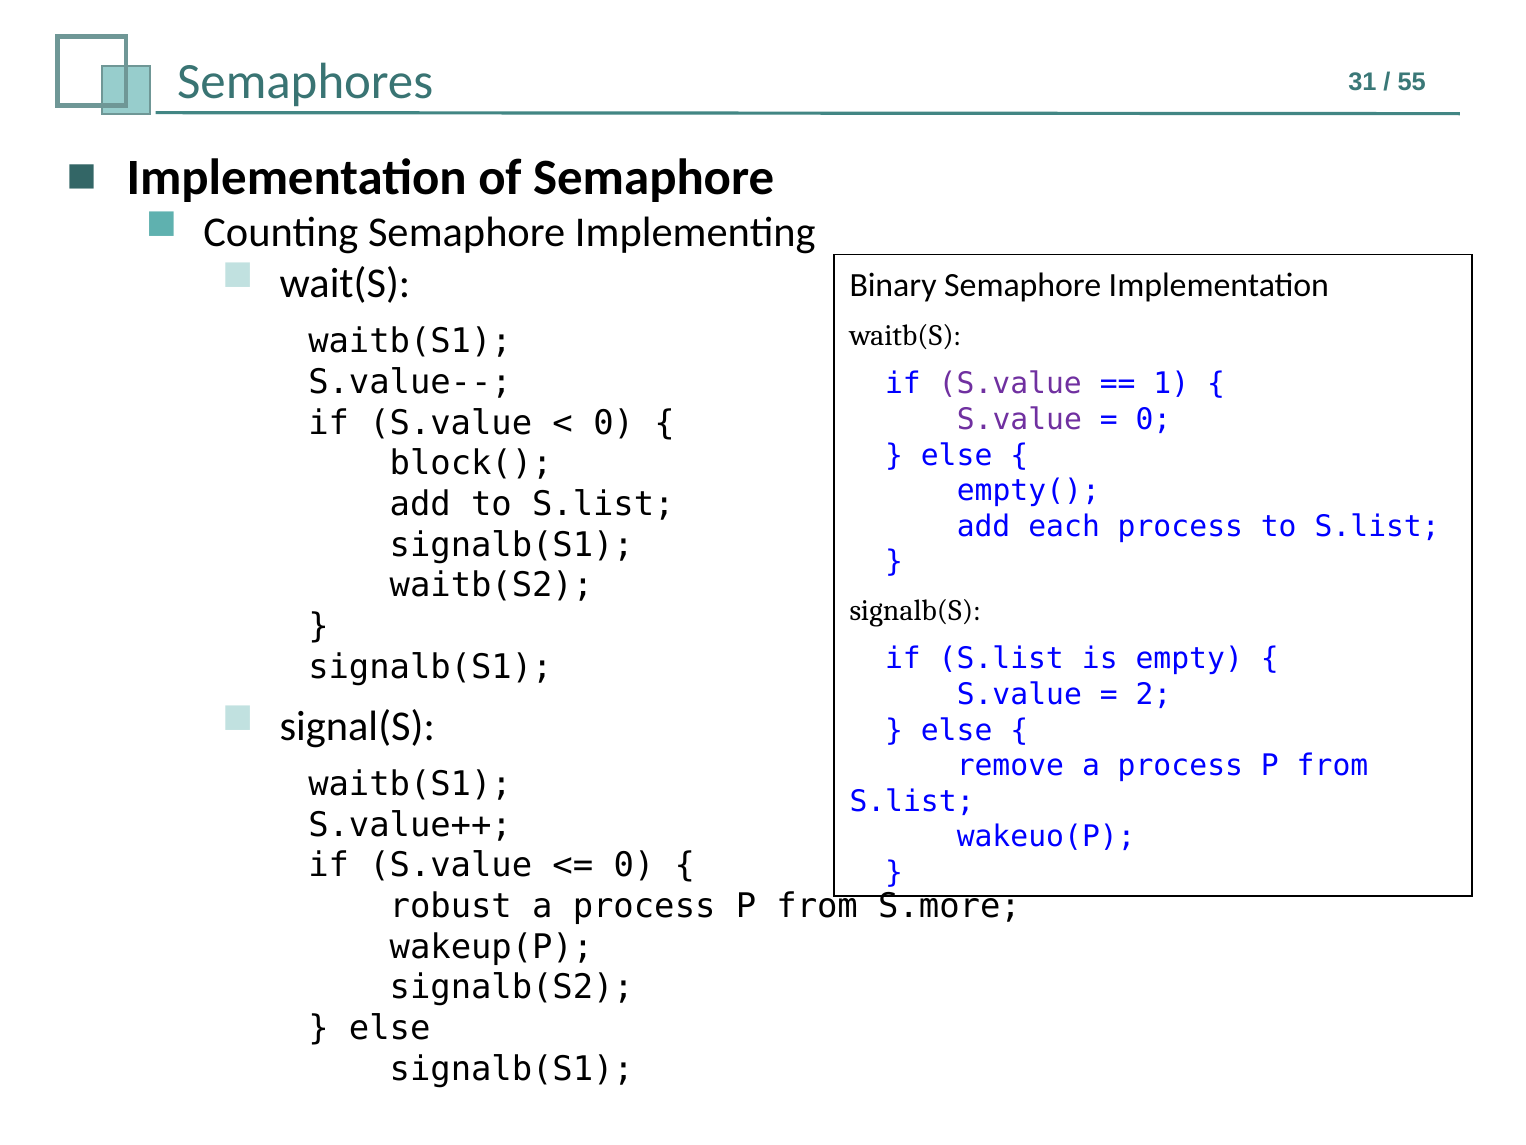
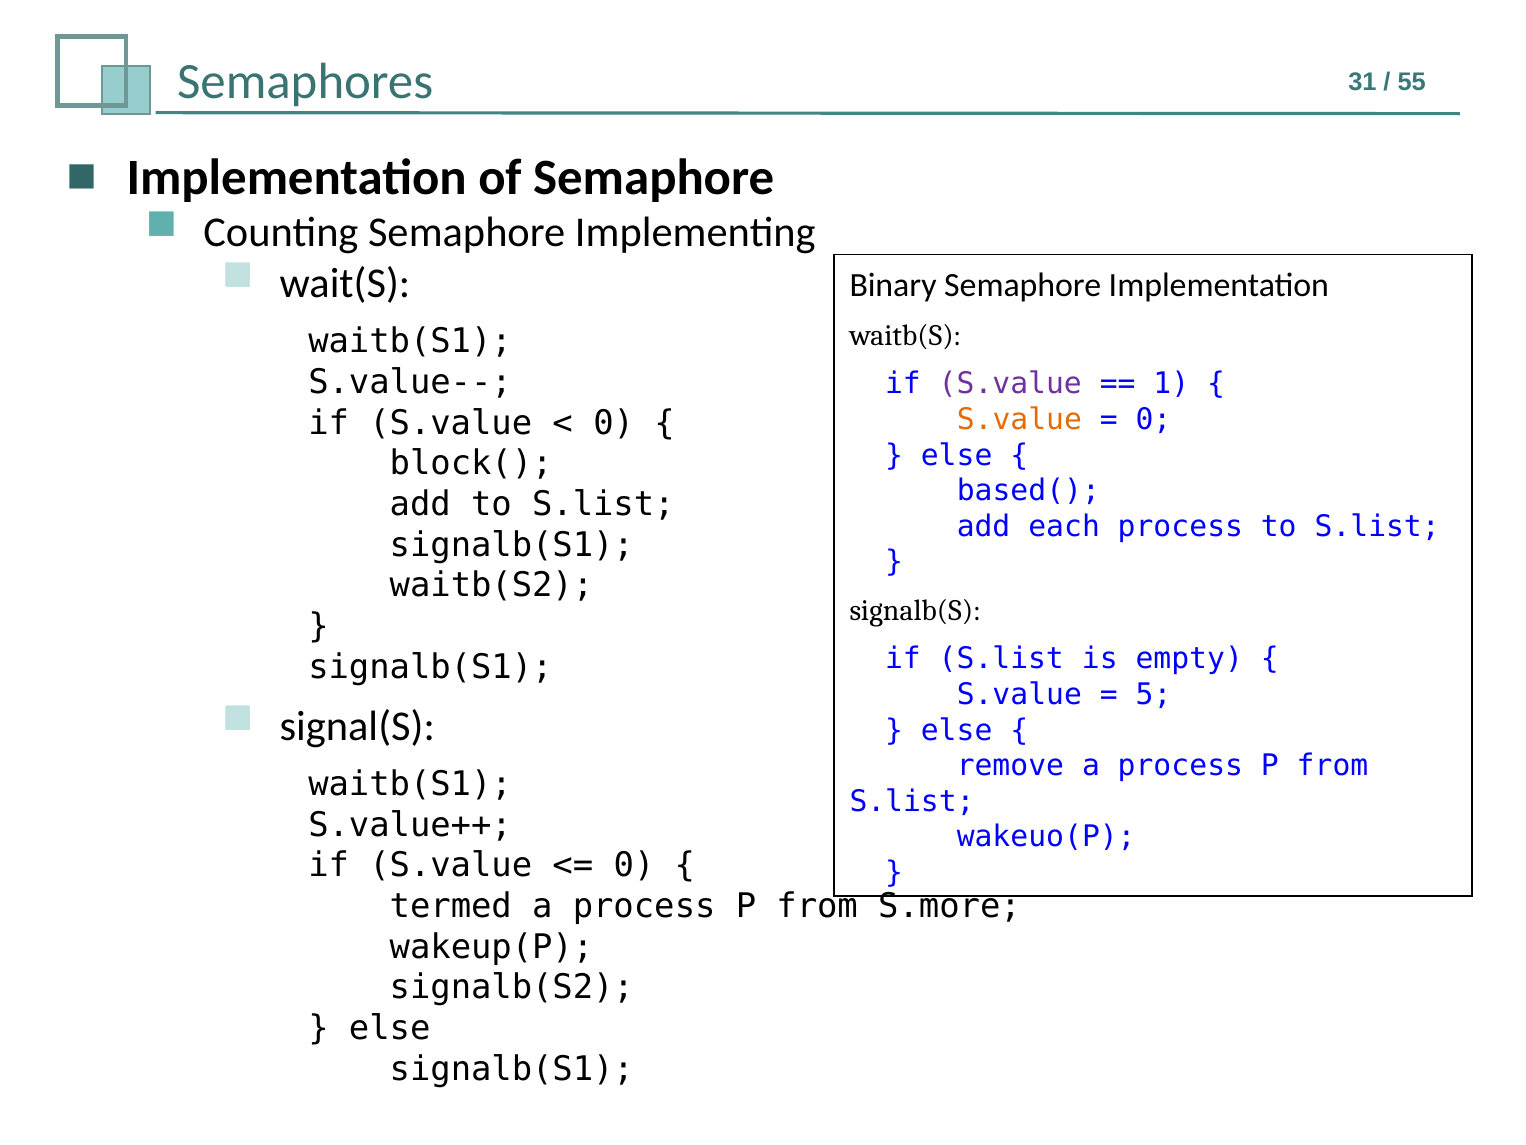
S.value at (1019, 419) colour: purple -> orange
empty(: empty( -> based(
2: 2 -> 5
robust: robust -> termed
